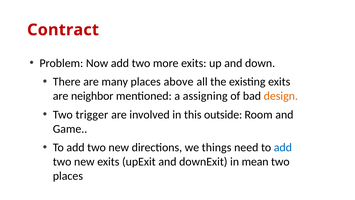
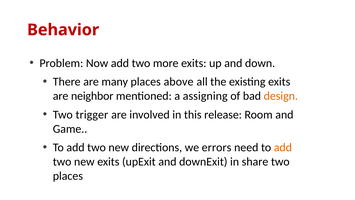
Contract: Contract -> Behavior
outside: outside -> release
things: things -> errors
add at (283, 147) colour: blue -> orange
mean: mean -> share
